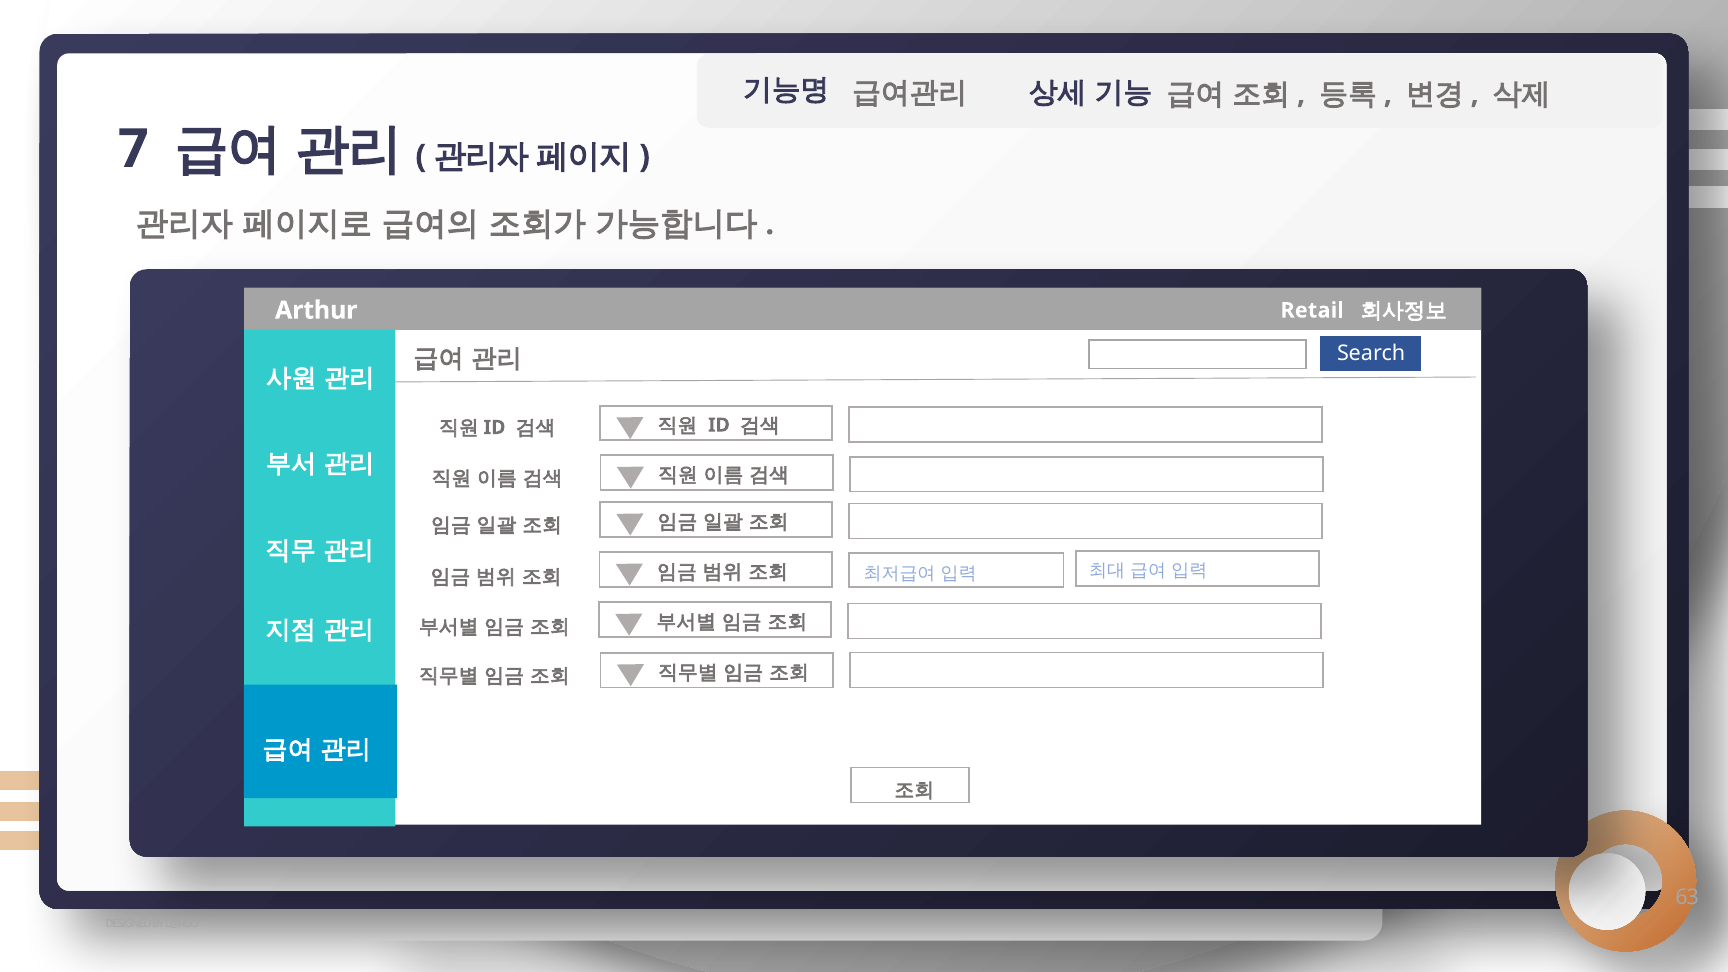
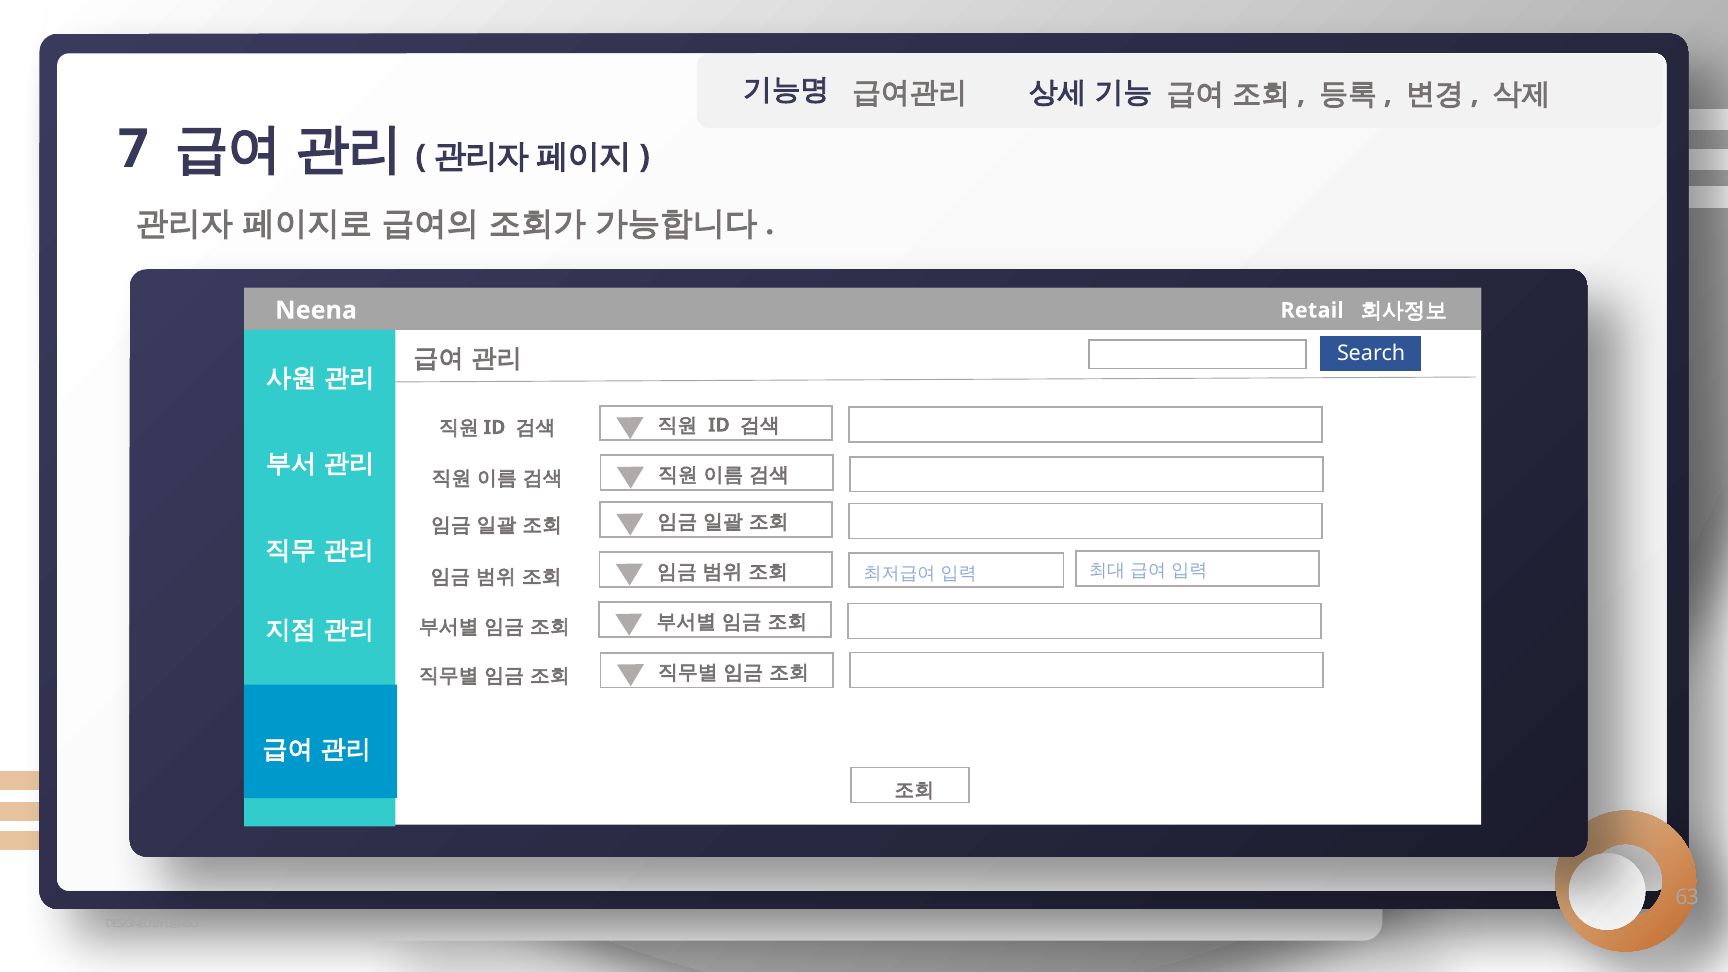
Arthur: Arthur -> Neena
